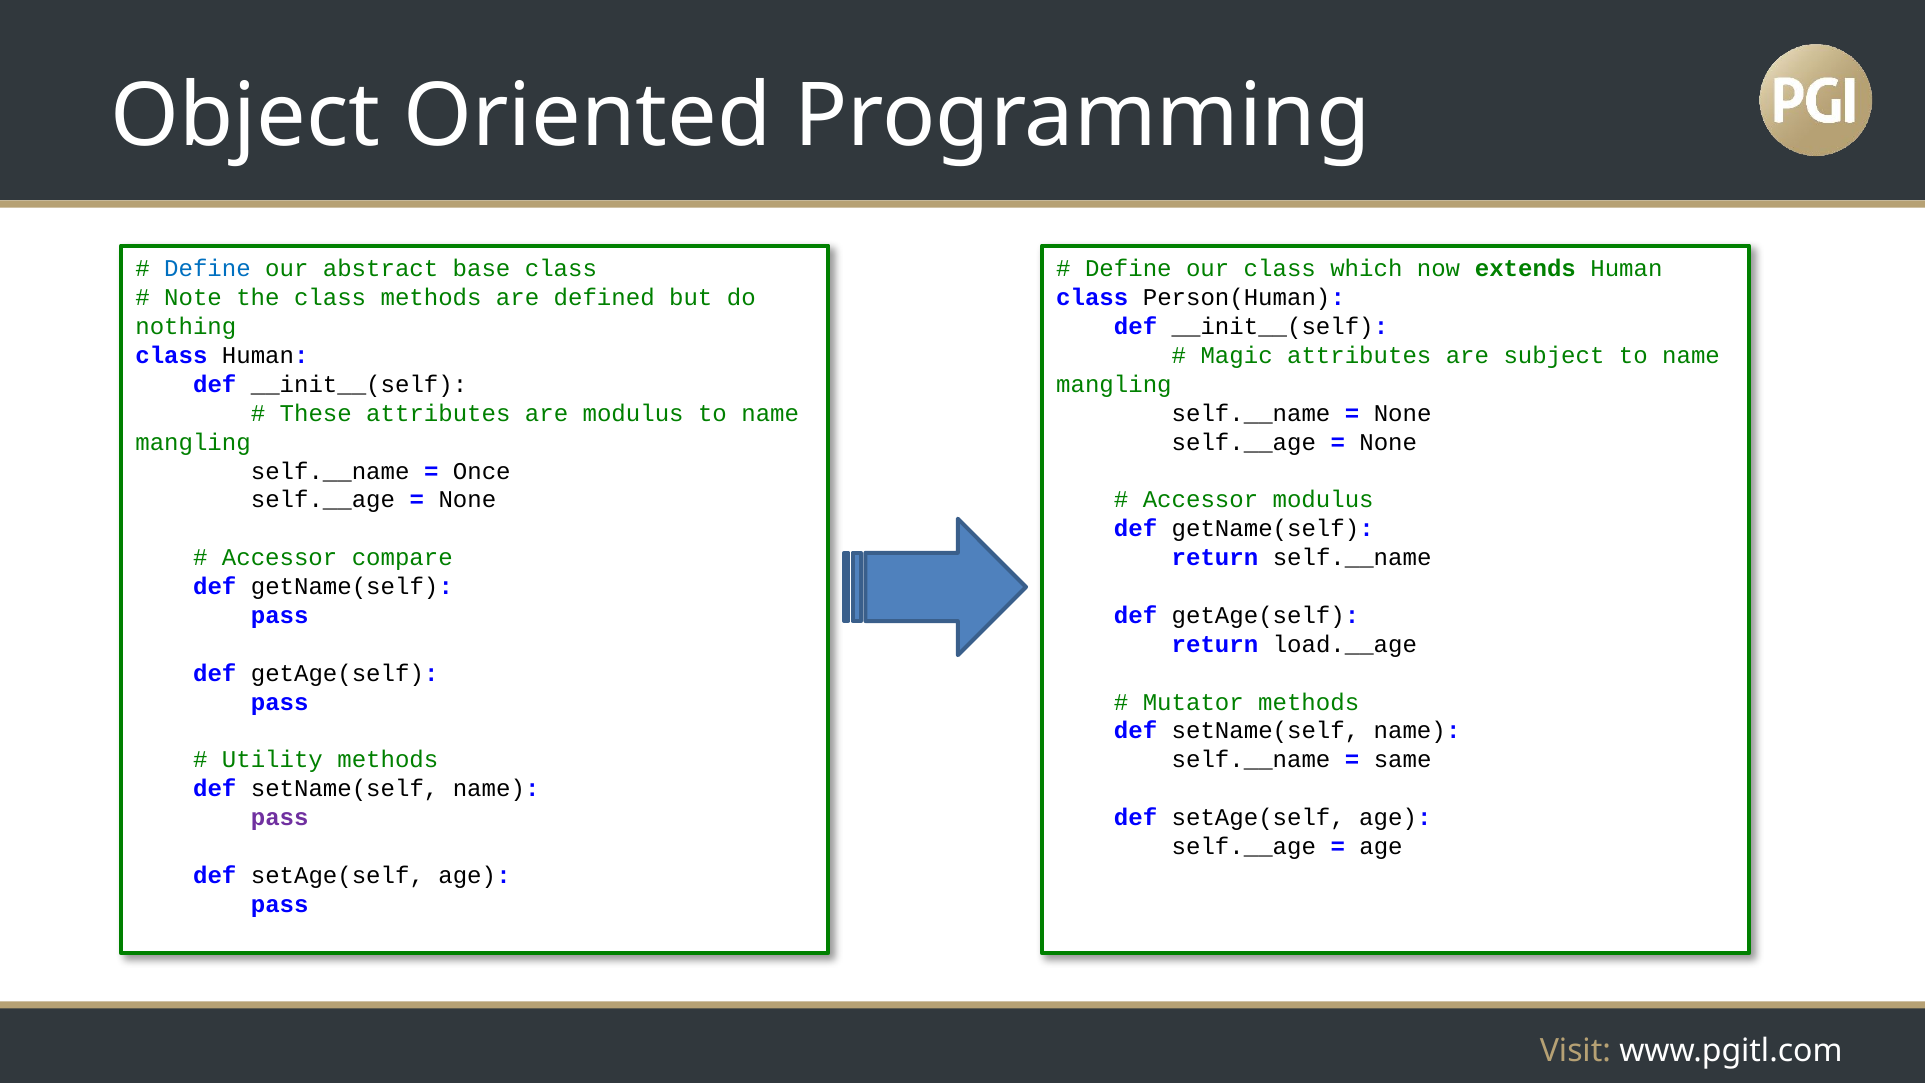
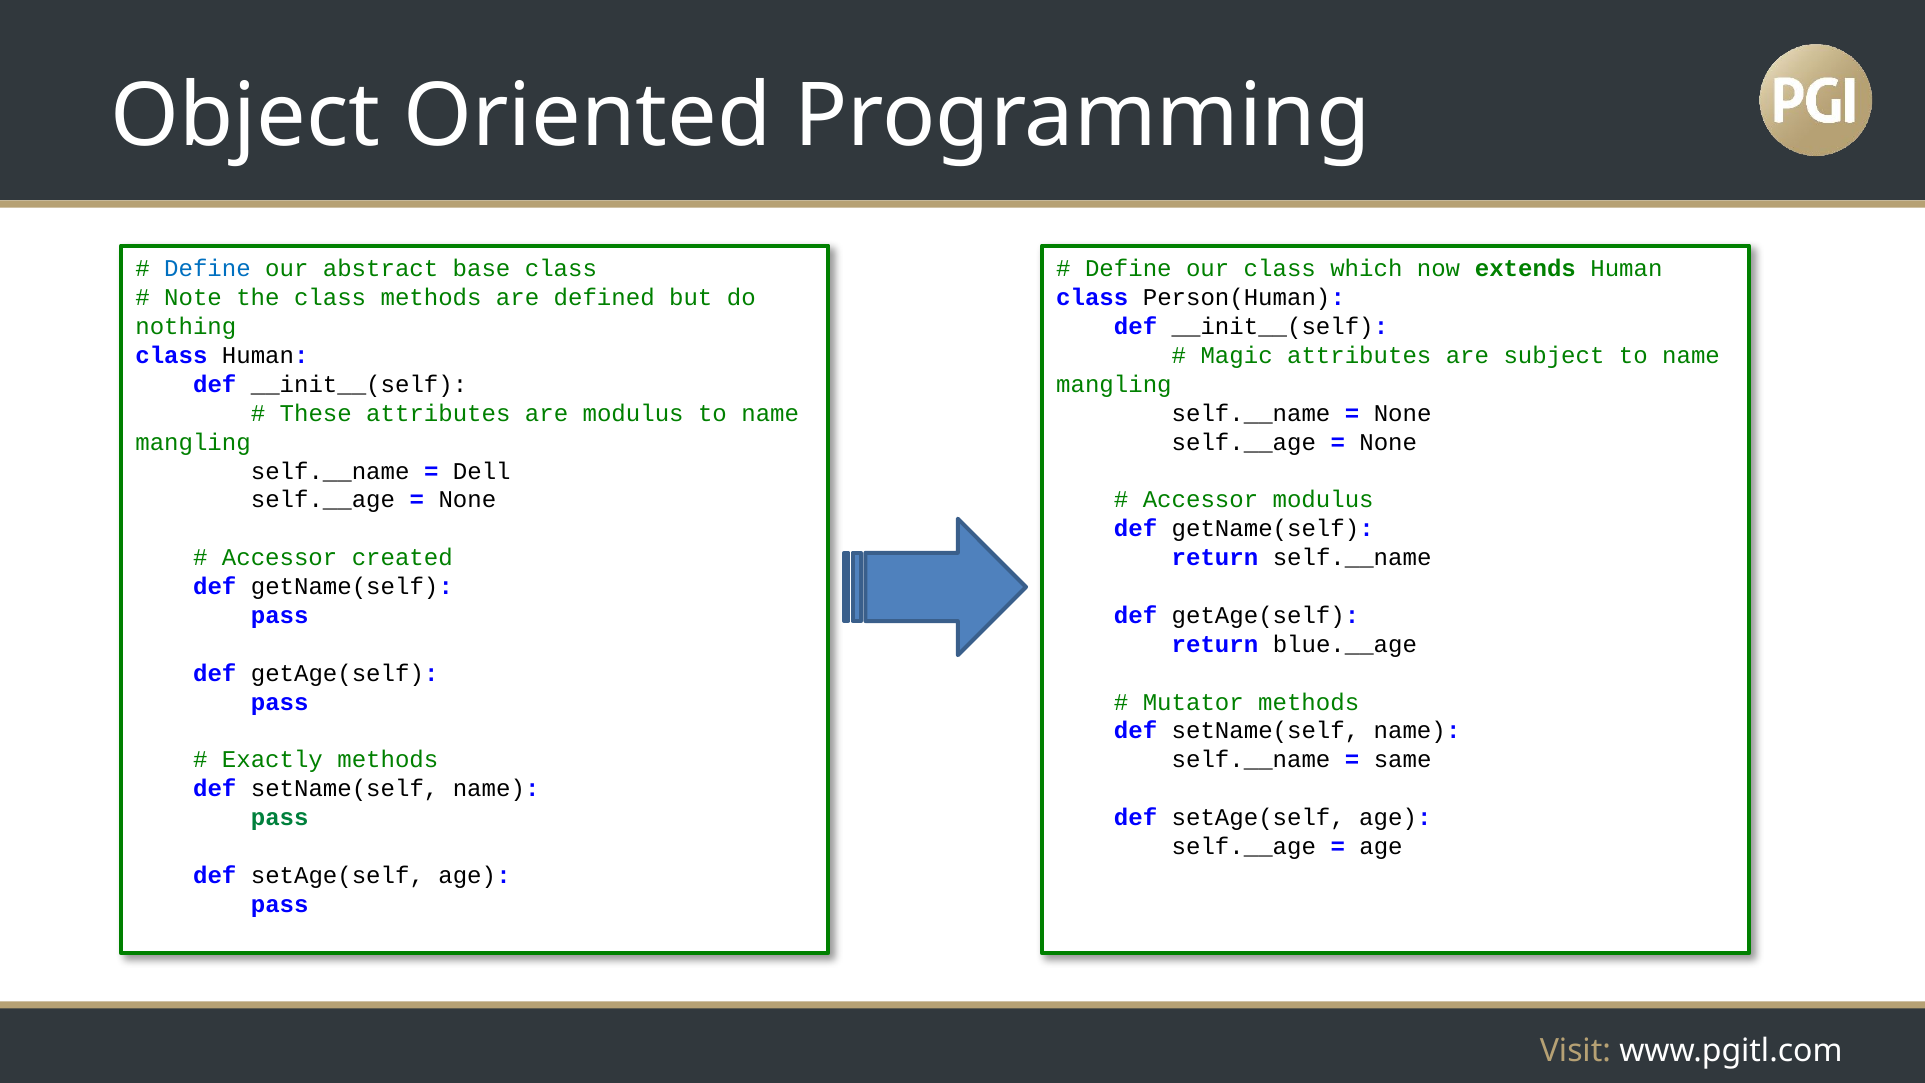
Once: Once -> Dell
compare: compare -> created
load.__age: load.__age -> blue.__age
Utility: Utility -> Exactly
pass at (280, 818) colour: purple -> green
